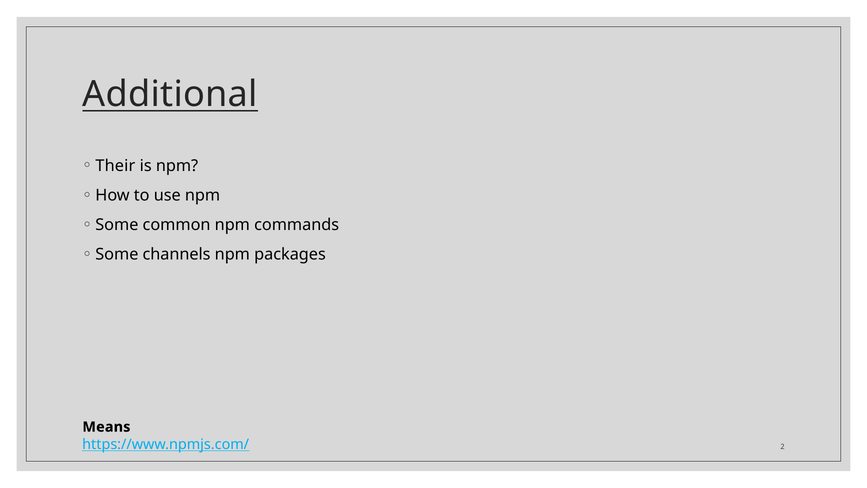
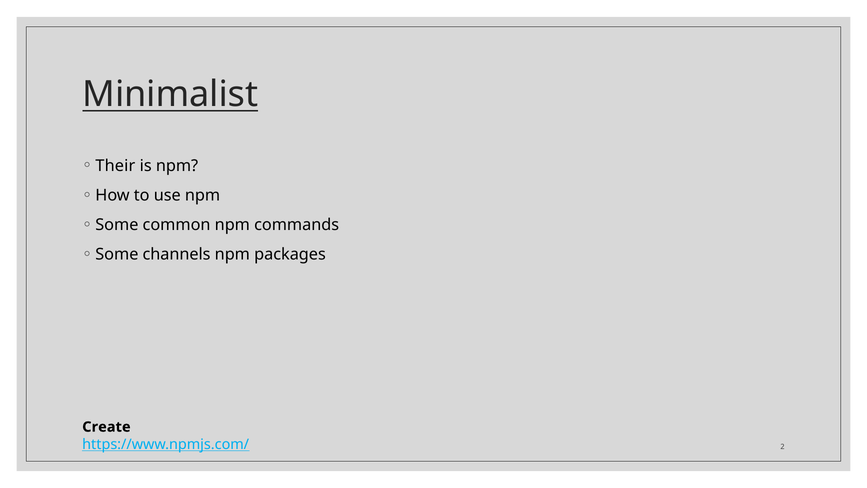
Additional: Additional -> Minimalist
Means: Means -> Create
